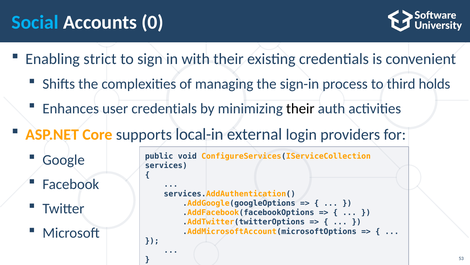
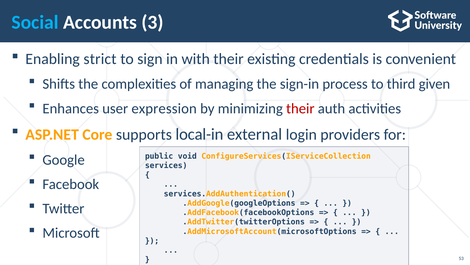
0: 0 -> 3
holds: holds -> given
user credentials: credentials -> expression
their at (300, 108) colour: black -> red
